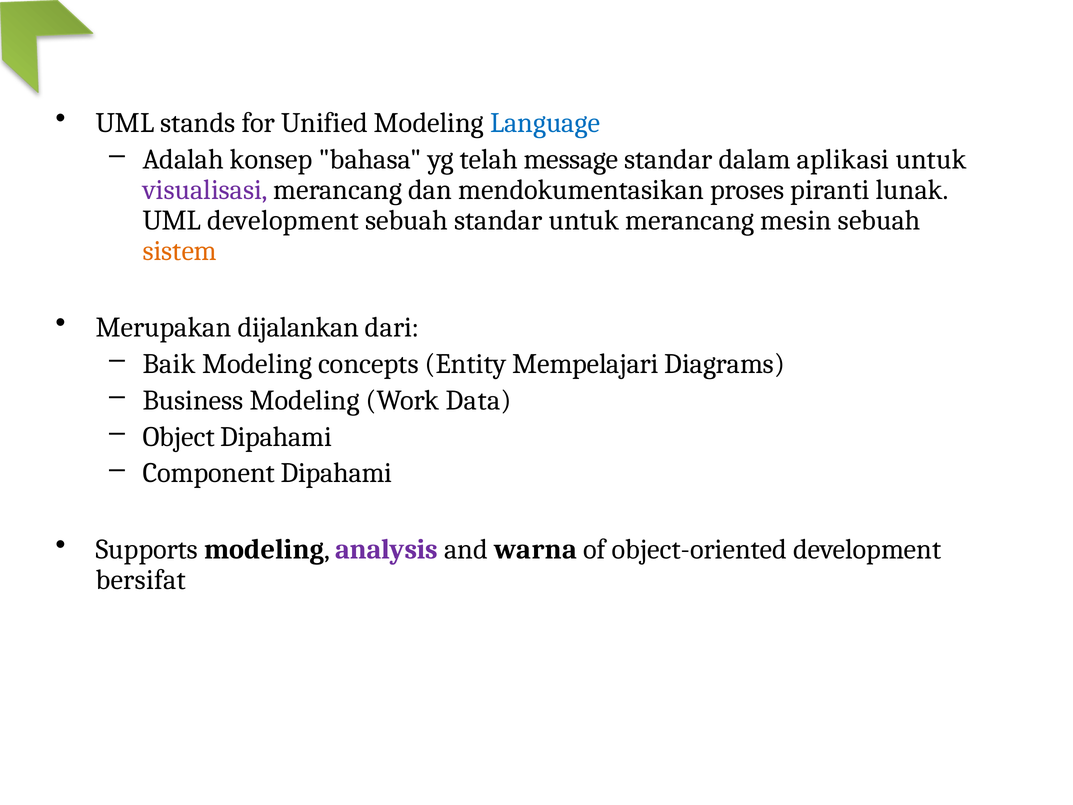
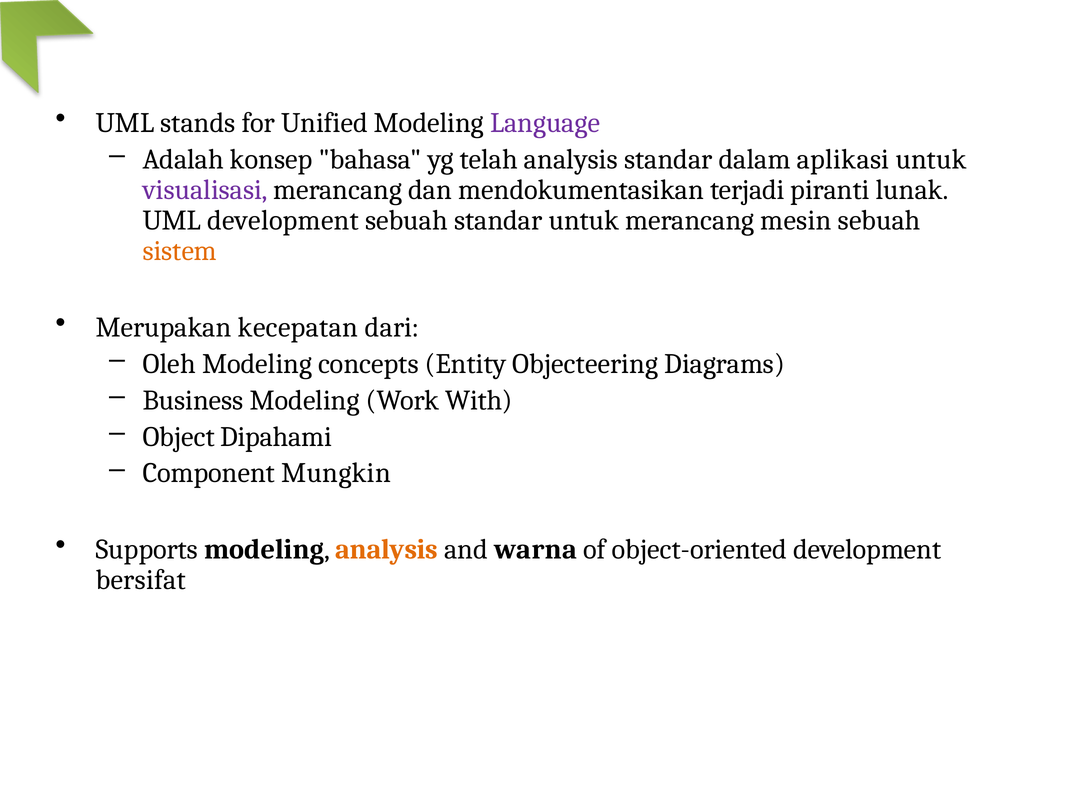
Language colour: blue -> purple
telah message: message -> analysis
proses: proses -> terjadi
dijalankan: dijalankan -> kecepatan
Baik: Baik -> Oleh
Mempelajari: Mempelajari -> Objecteering
Data: Data -> With
Component Dipahami: Dipahami -> Mungkin
analysis at (387, 549) colour: purple -> orange
